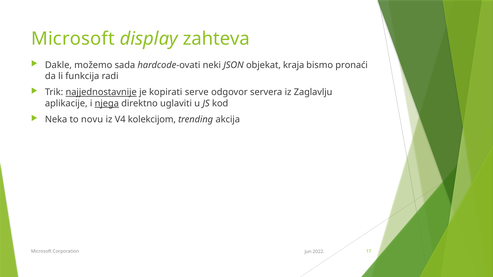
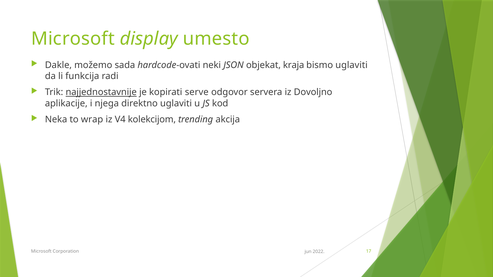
zahteva: zahteva -> umesto
bismo pronaći: pronaći -> uglaviti
Zaglavlju: Zaglavlju -> Dovoljno
njega underline: present -> none
novu: novu -> wrap
